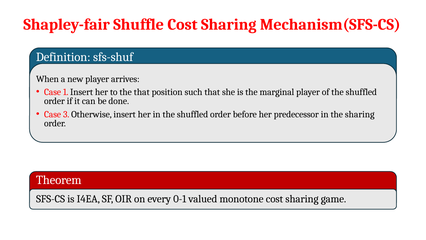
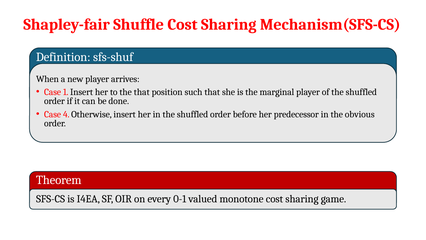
3: 3 -> 4
the sharing: sharing -> obvious
